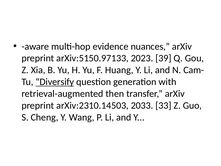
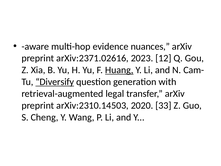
arXiv:5150.97133: arXiv:5150.97133 -> arXiv:2371.02616
39: 39 -> 12
Huang underline: none -> present
then: then -> legal
2033: 2033 -> 2020
